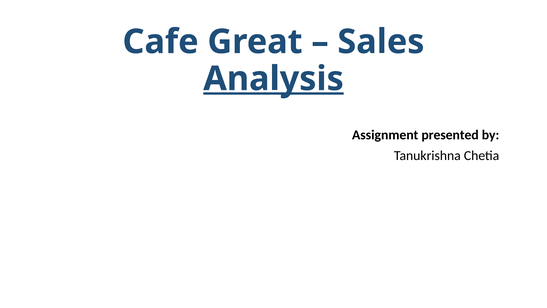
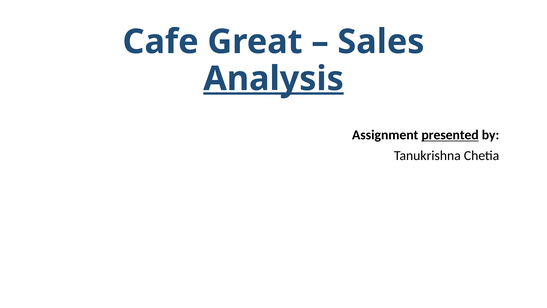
presented underline: none -> present
